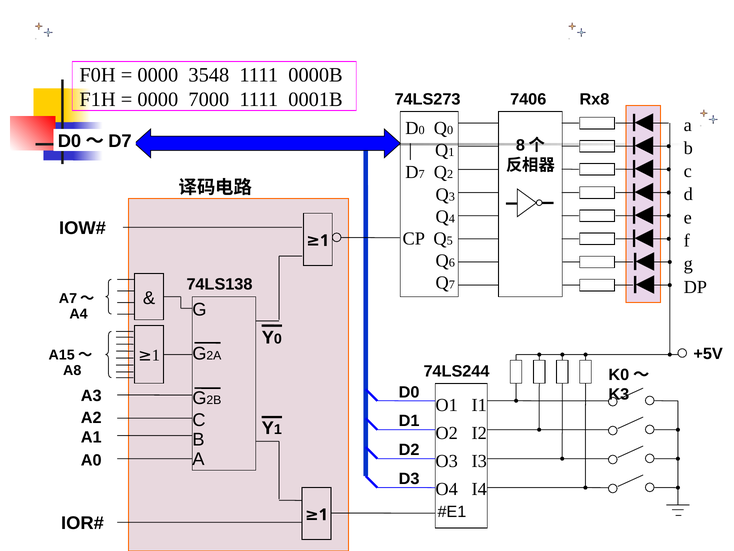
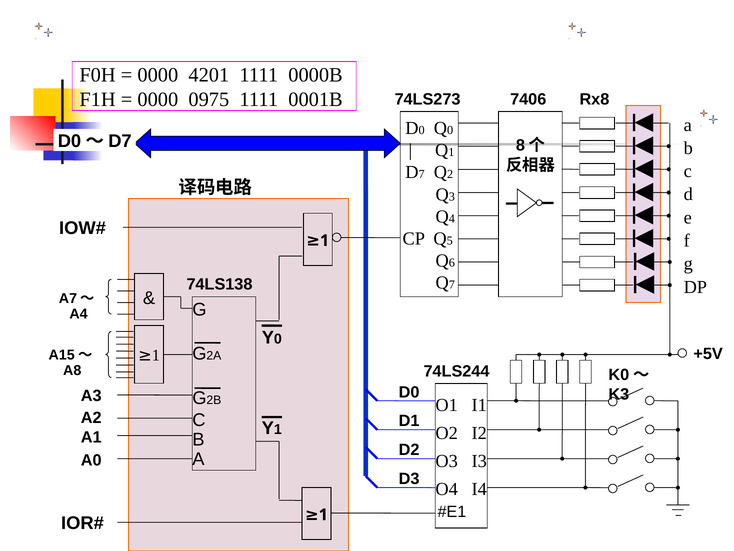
3548: 3548 -> 4201
7000: 7000 -> 0975
